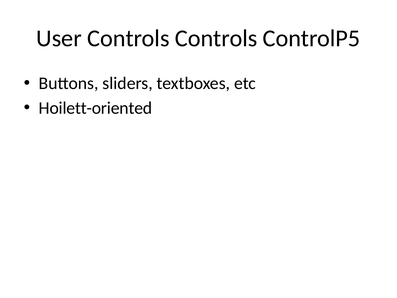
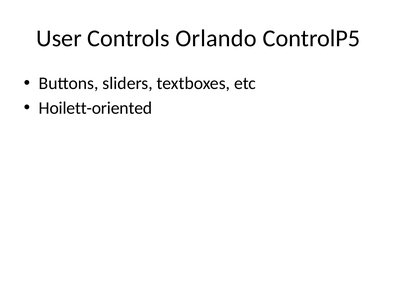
Controls Controls: Controls -> Orlando
